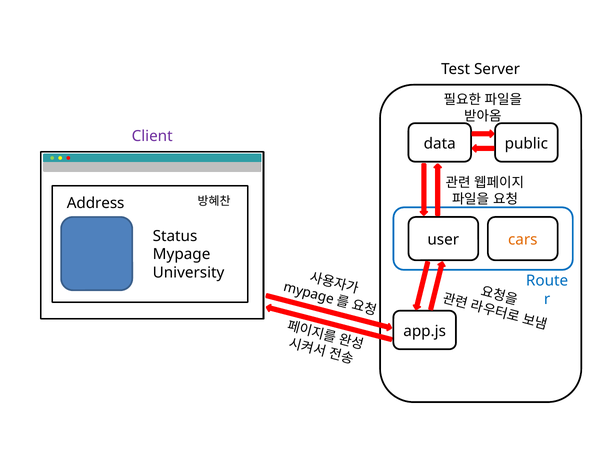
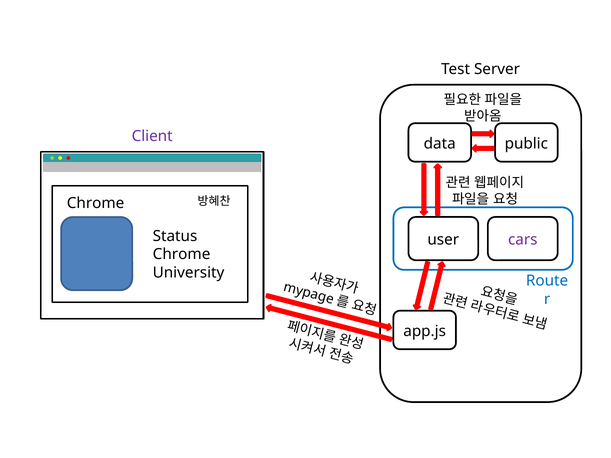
Address at (96, 203): Address -> Chrome
cars colour: orange -> purple
Mypage at (182, 254): Mypage -> Chrome
